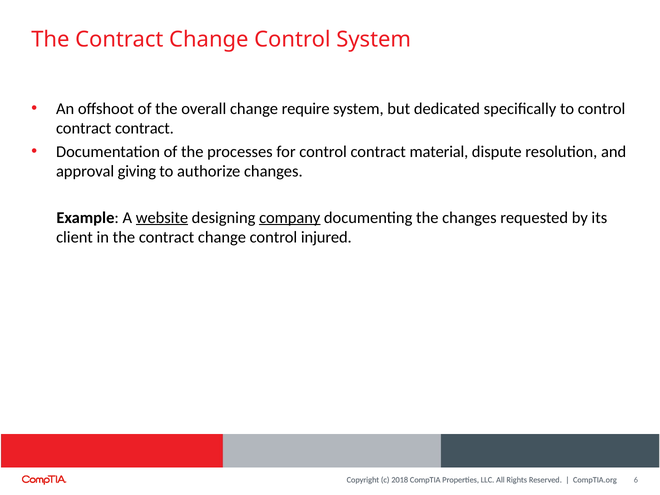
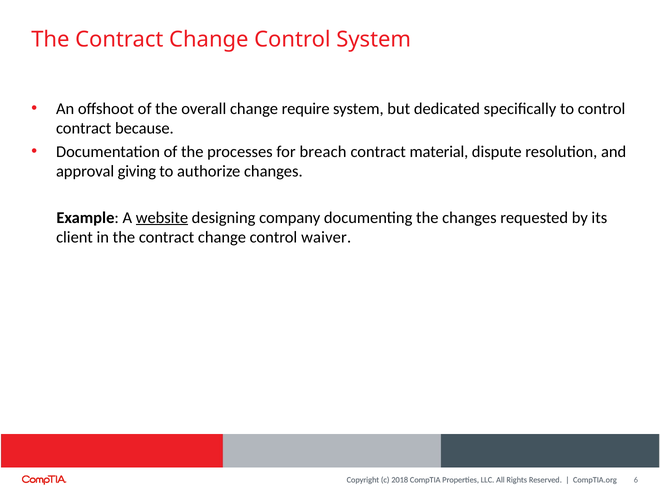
contract contract: contract -> because
for control: control -> breach
company underline: present -> none
injured: injured -> waiver
